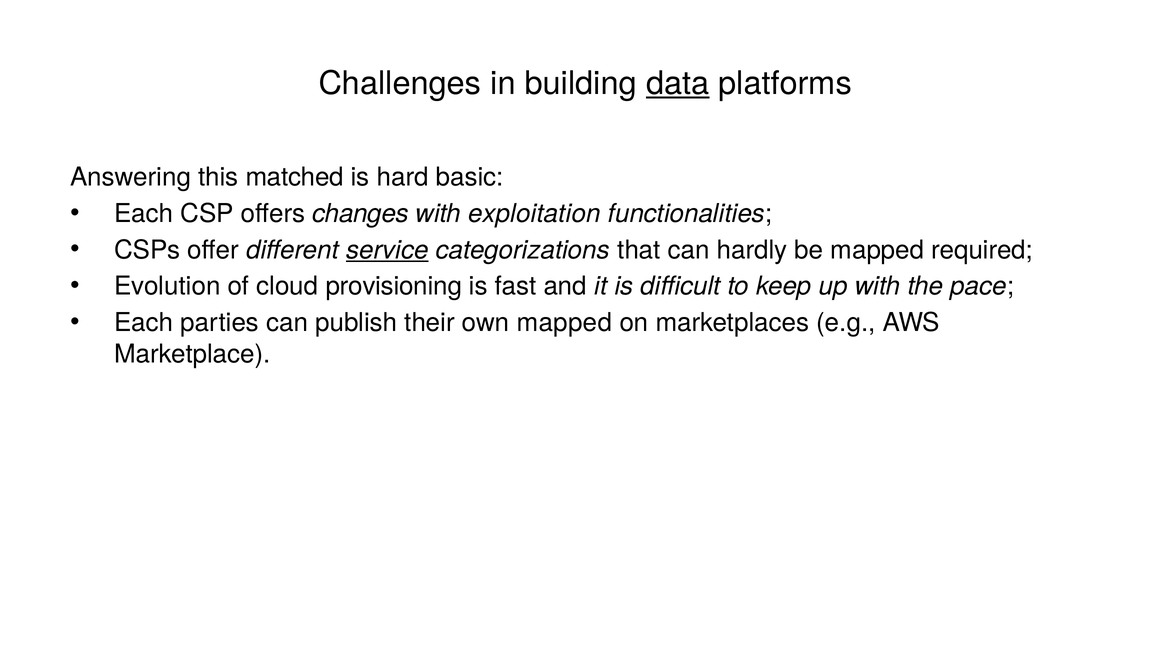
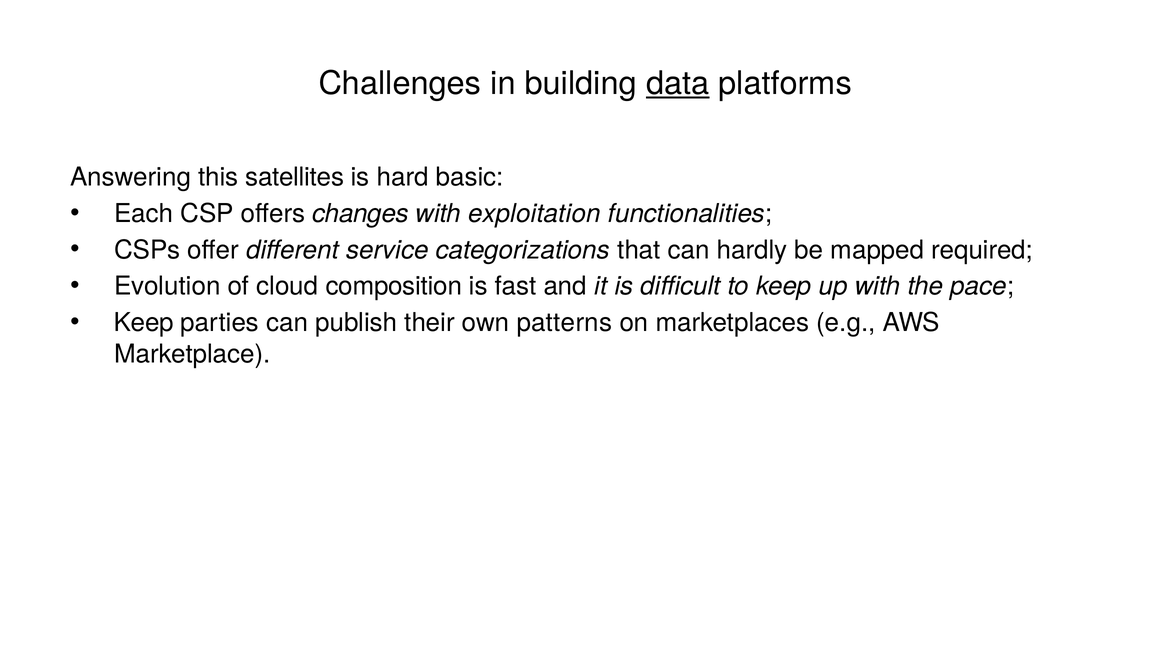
matched: matched -> satellites
service underline: present -> none
provisioning: provisioning -> composition
Each at (144, 323): Each -> Keep
own mapped: mapped -> patterns
